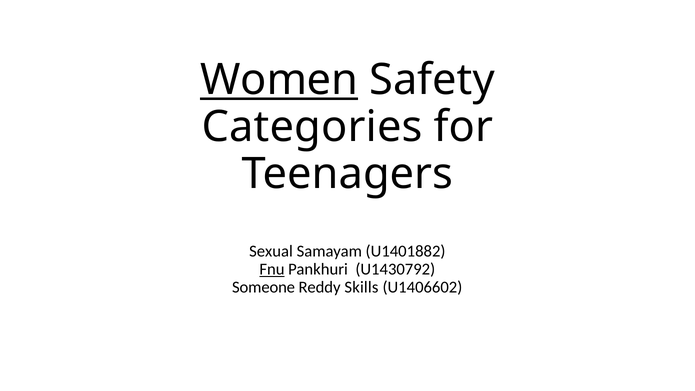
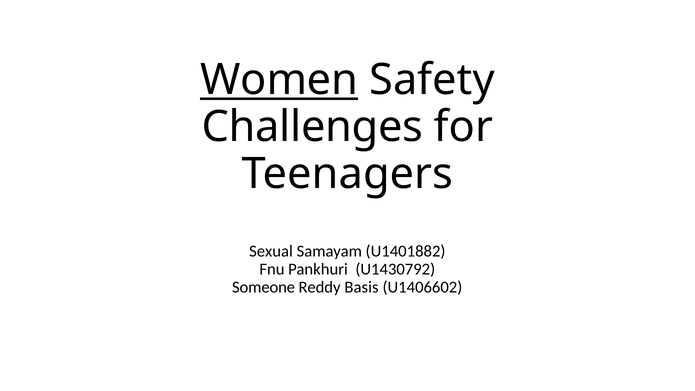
Categories: Categories -> Challenges
Fnu underline: present -> none
Skills: Skills -> Basis
